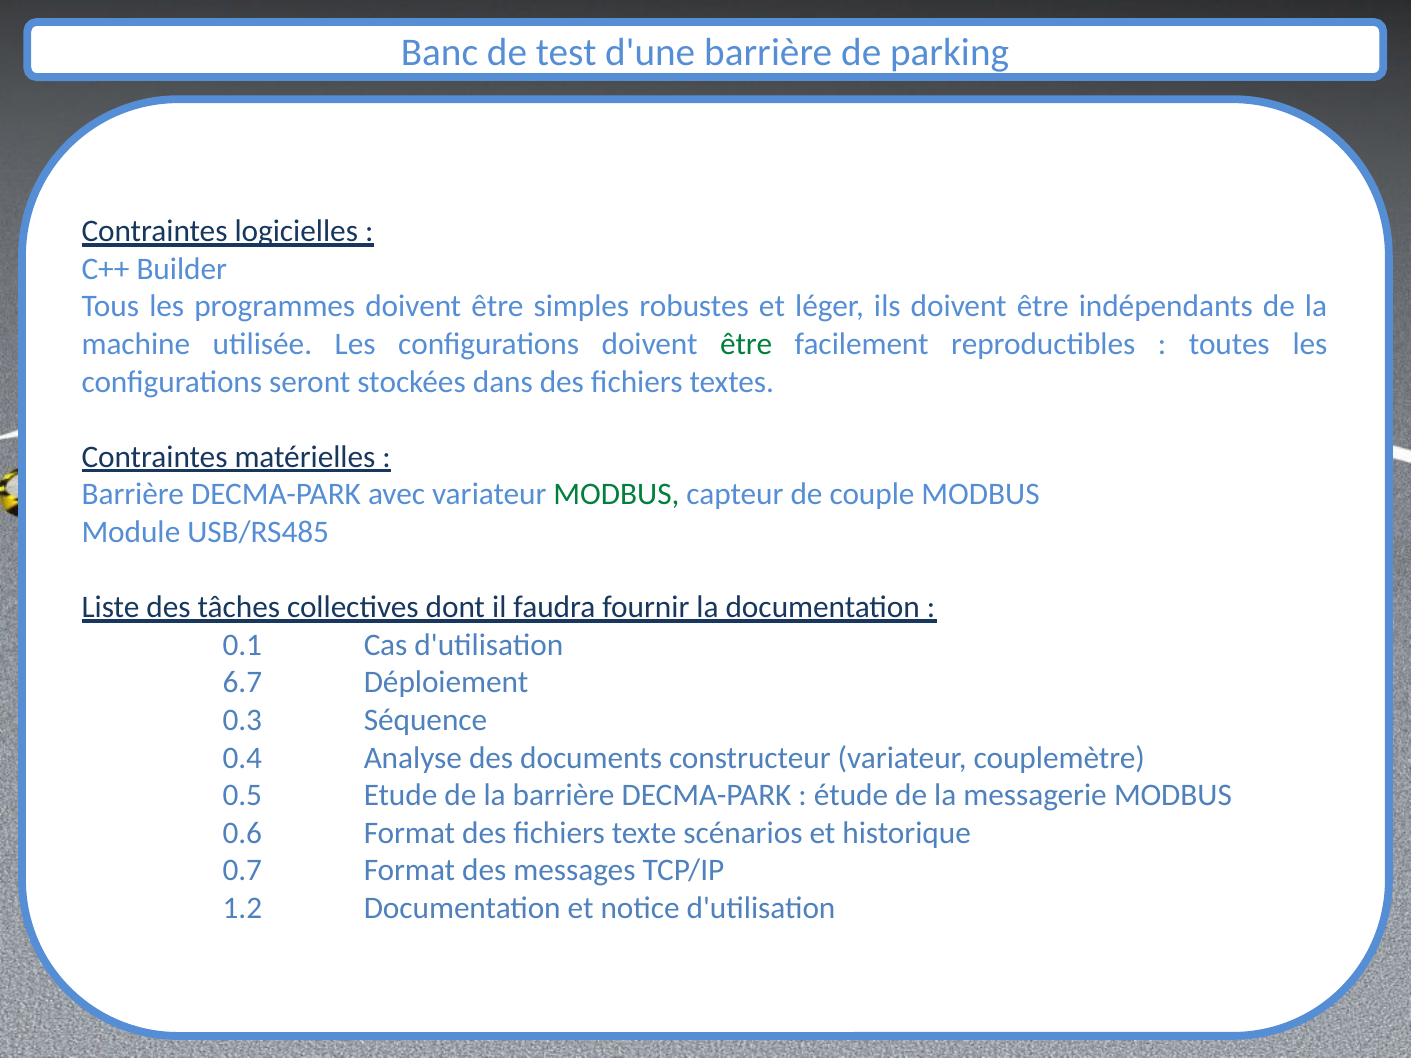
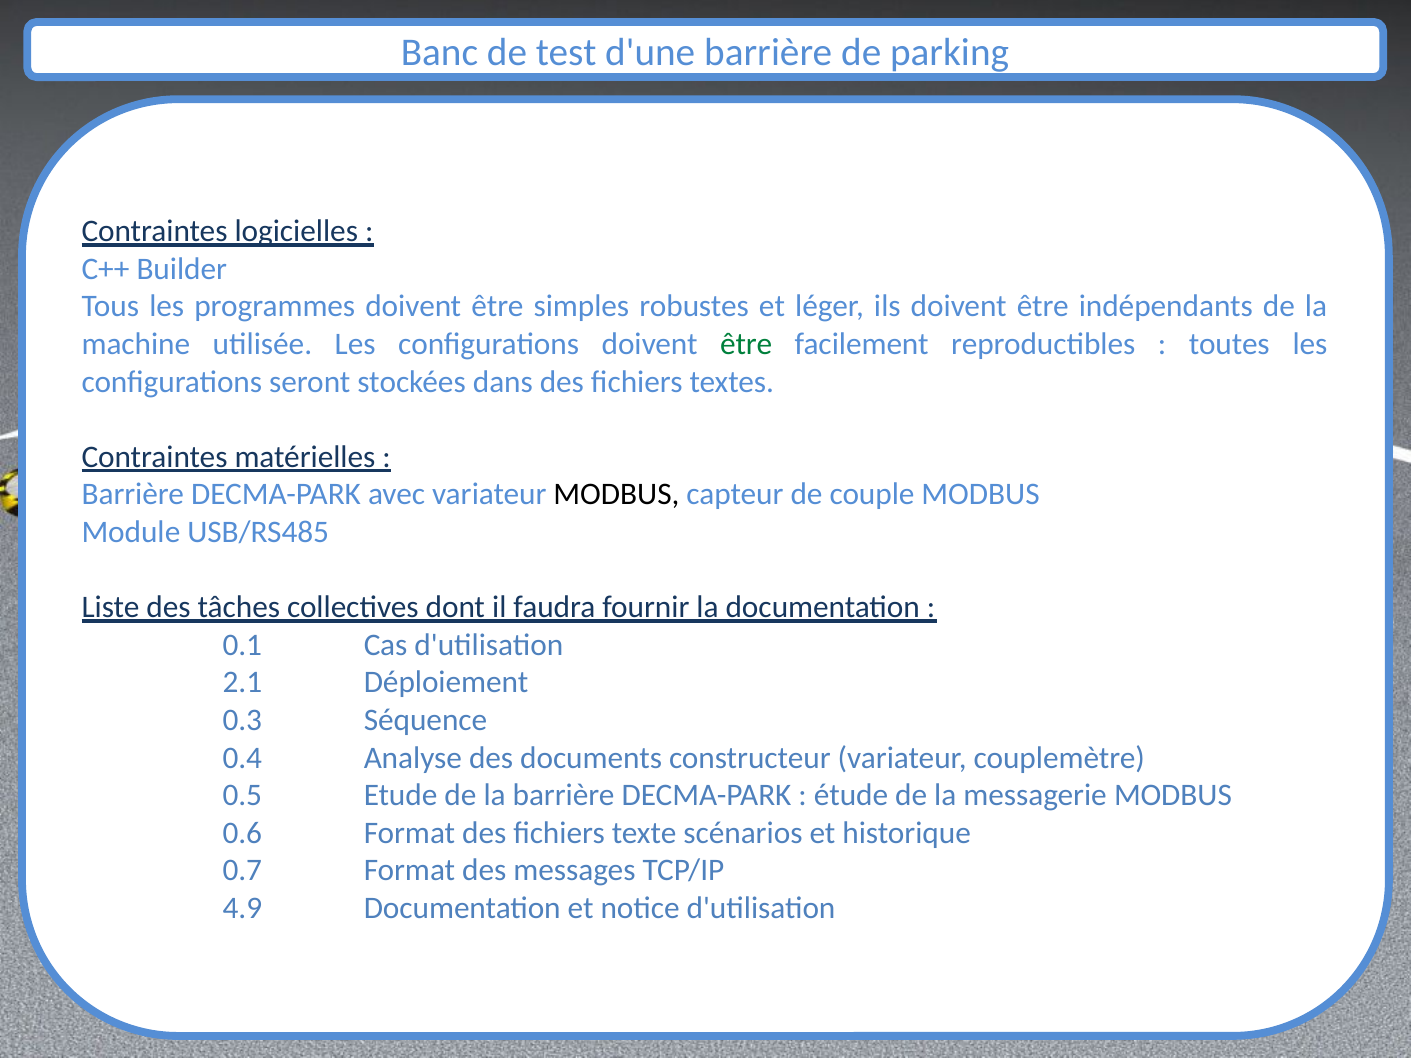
MODBUS at (616, 495) colour: green -> black
6.7: 6.7 -> 2.1
1.2: 1.2 -> 4.9
